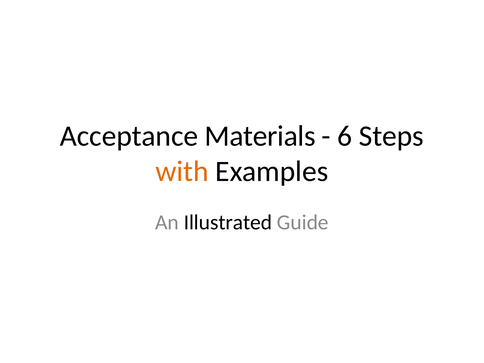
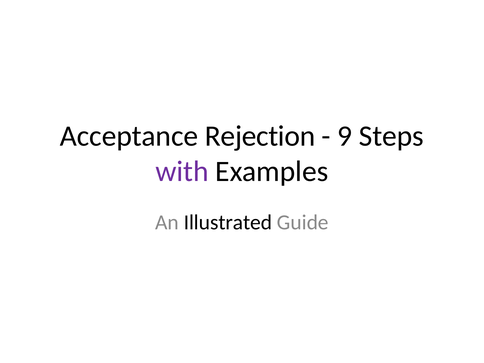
Materials: Materials -> Rejection
6: 6 -> 9
with colour: orange -> purple
